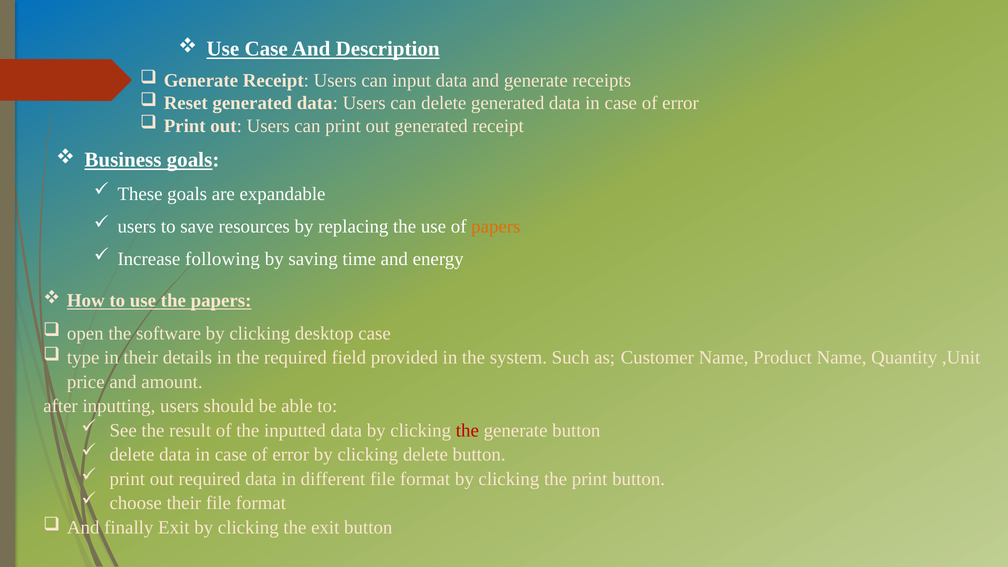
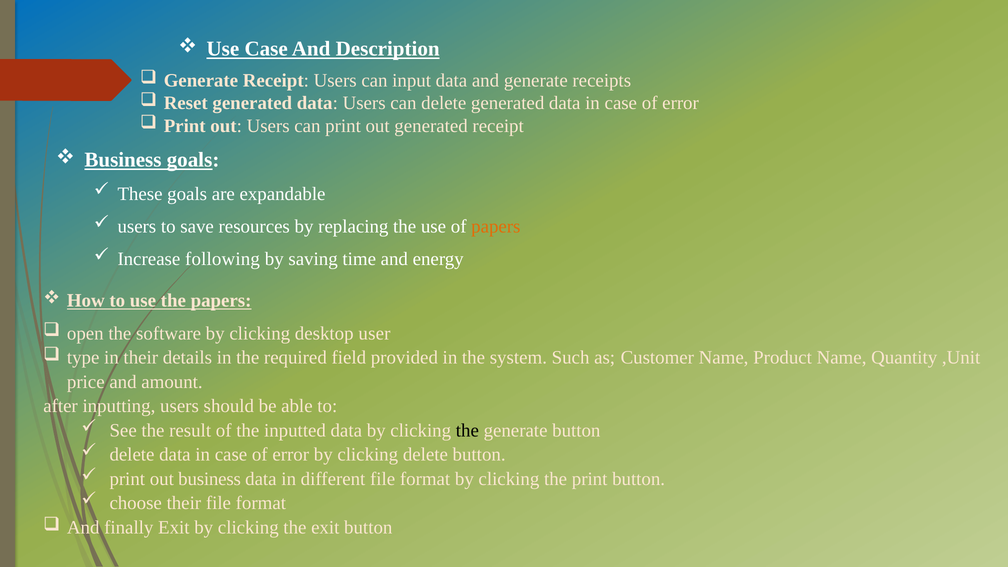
desktop case: case -> user
the at (467, 430) colour: red -> black
out required: required -> business
